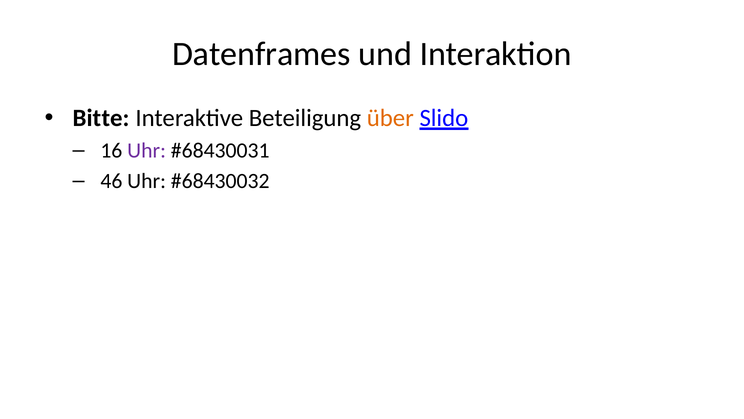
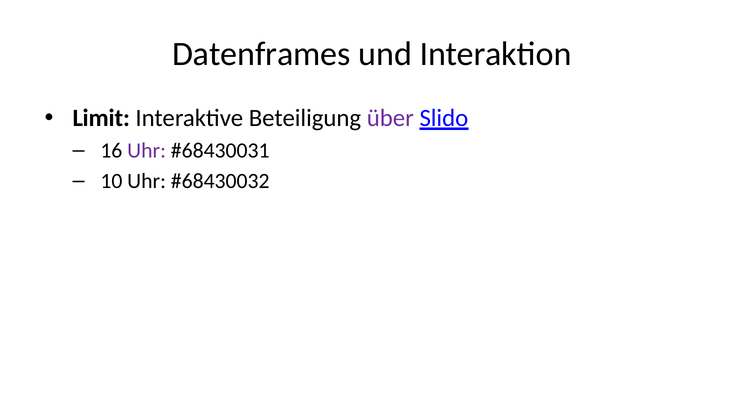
Bitte: Bitte -> Limit
über colour: orange -> purple
46: 46 -> 10
